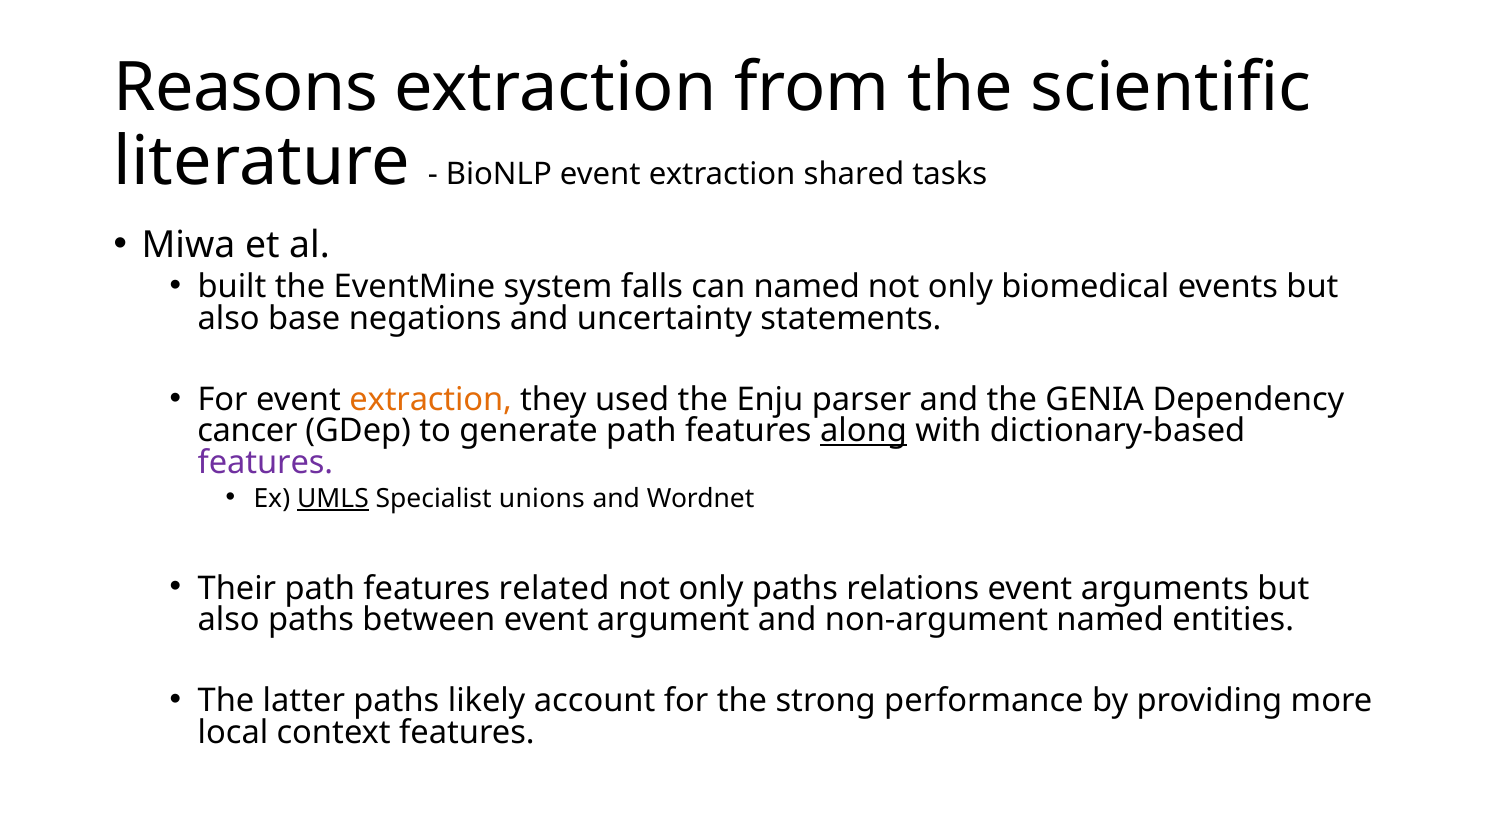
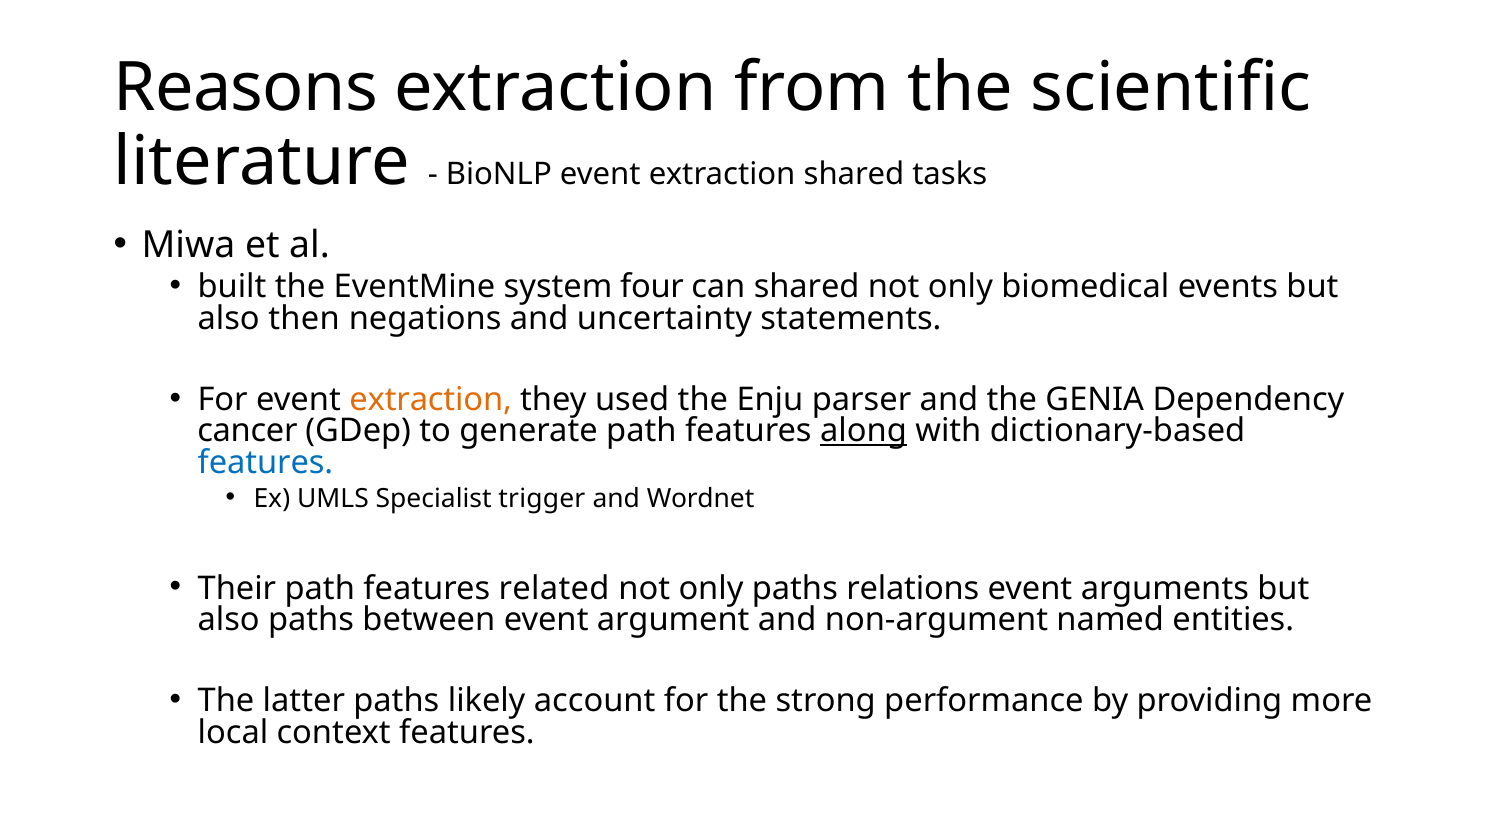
falls: falls -> four
can named: named -> shared
base: base -> then
features at (265, 463) colour: purple -> blue
UMLS underline: present -> none
unions: unions -> trigger
